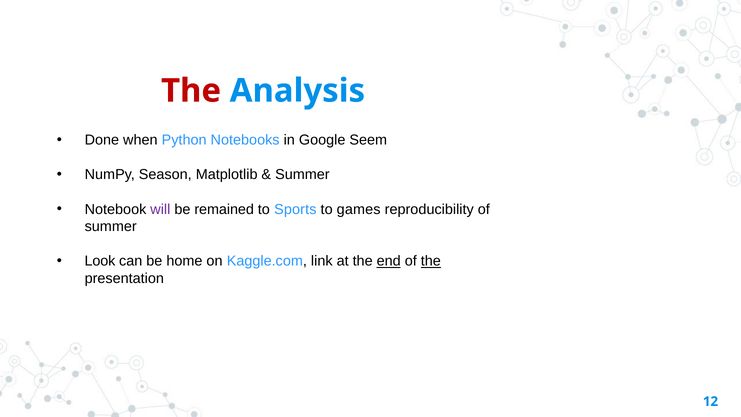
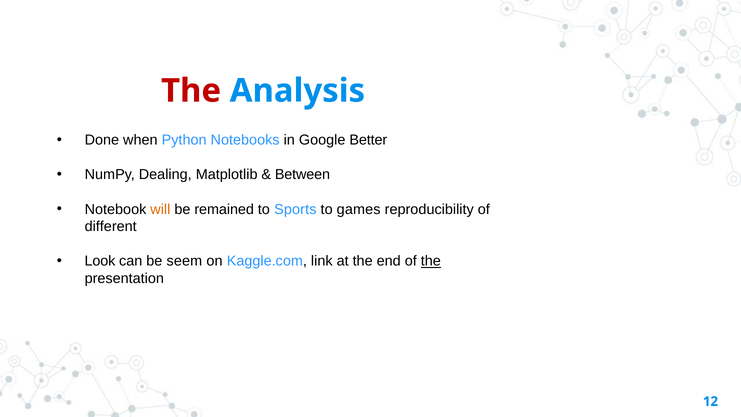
Seem: Seem -> Better
Season: Season -> Dealing
Summer at (302, 175): Summer -> Between
will colour: purple -> orange
summer at (111, 227): summer -> different
home: home -> seem
end underline: present -> none
